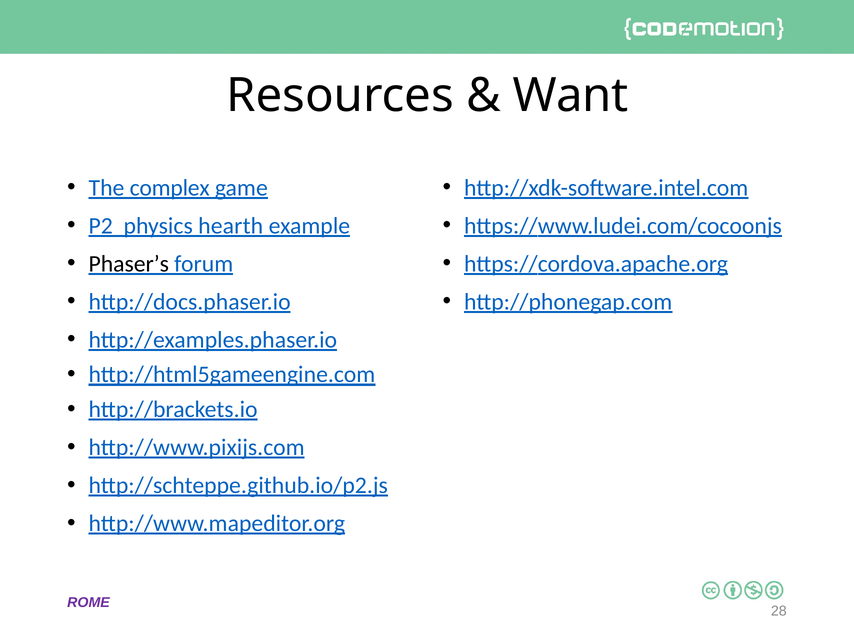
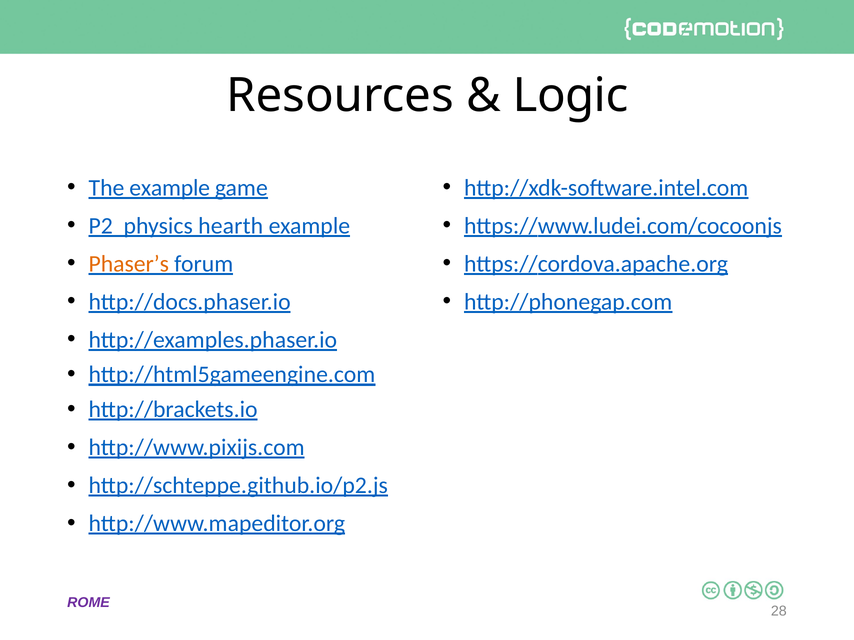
Want: Want -> Logic
The complex: complex -> example
Phaser’s colour: black -> orange
